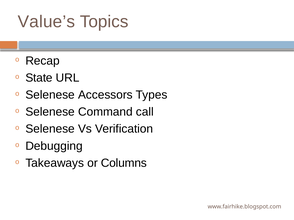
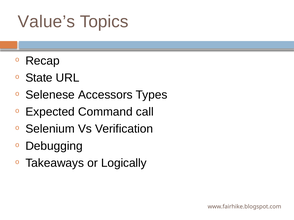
Selenese at (50, 112): Selenese -> Expected
Selenese at (50, 129): Selenese -> Selenium
Columns: Columns -> Logically
